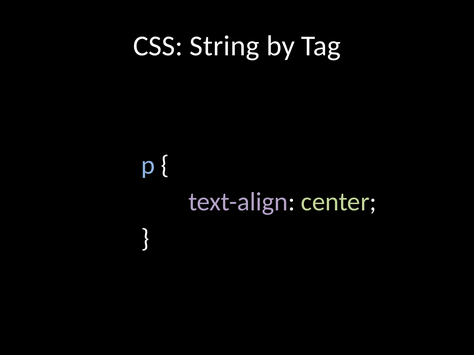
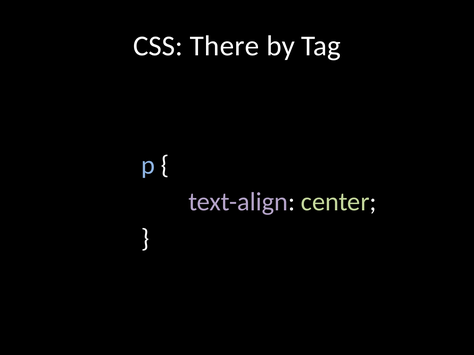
String: String -> There
